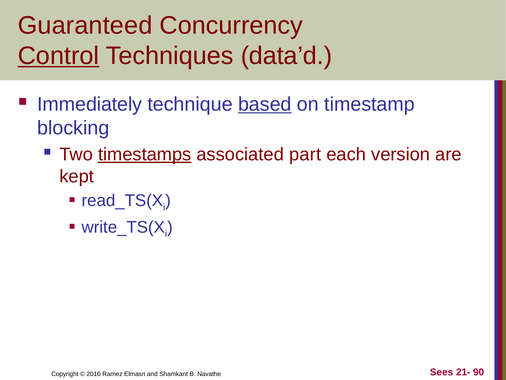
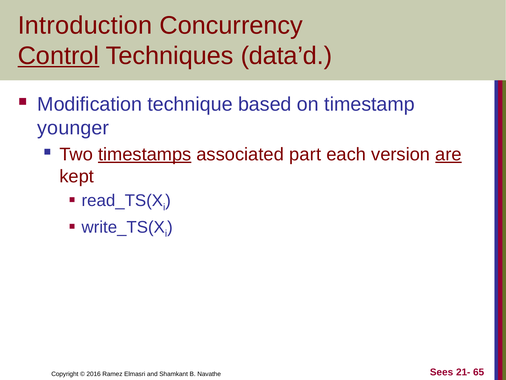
Guaranteed: Guaranteed -> Introduction
Immediately: Immediately -> Modification
based underline: present -> none
blocking: blocking -> younger
are underline: none -> present
90: 90 -> 65
